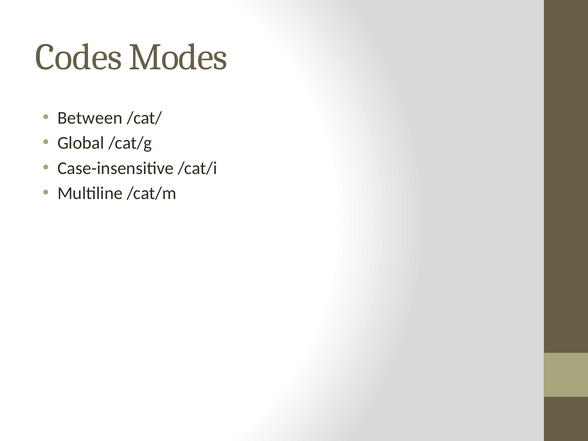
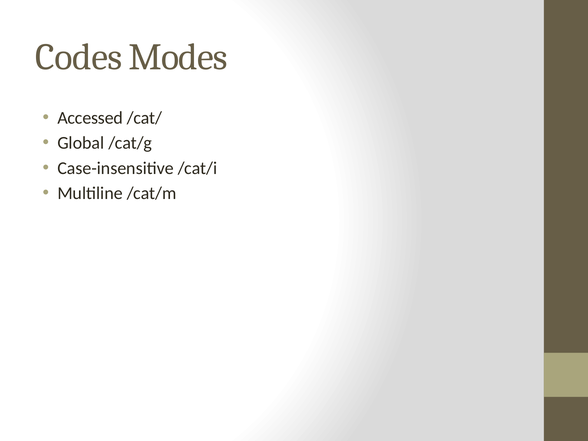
Between: Between -> Accessed
